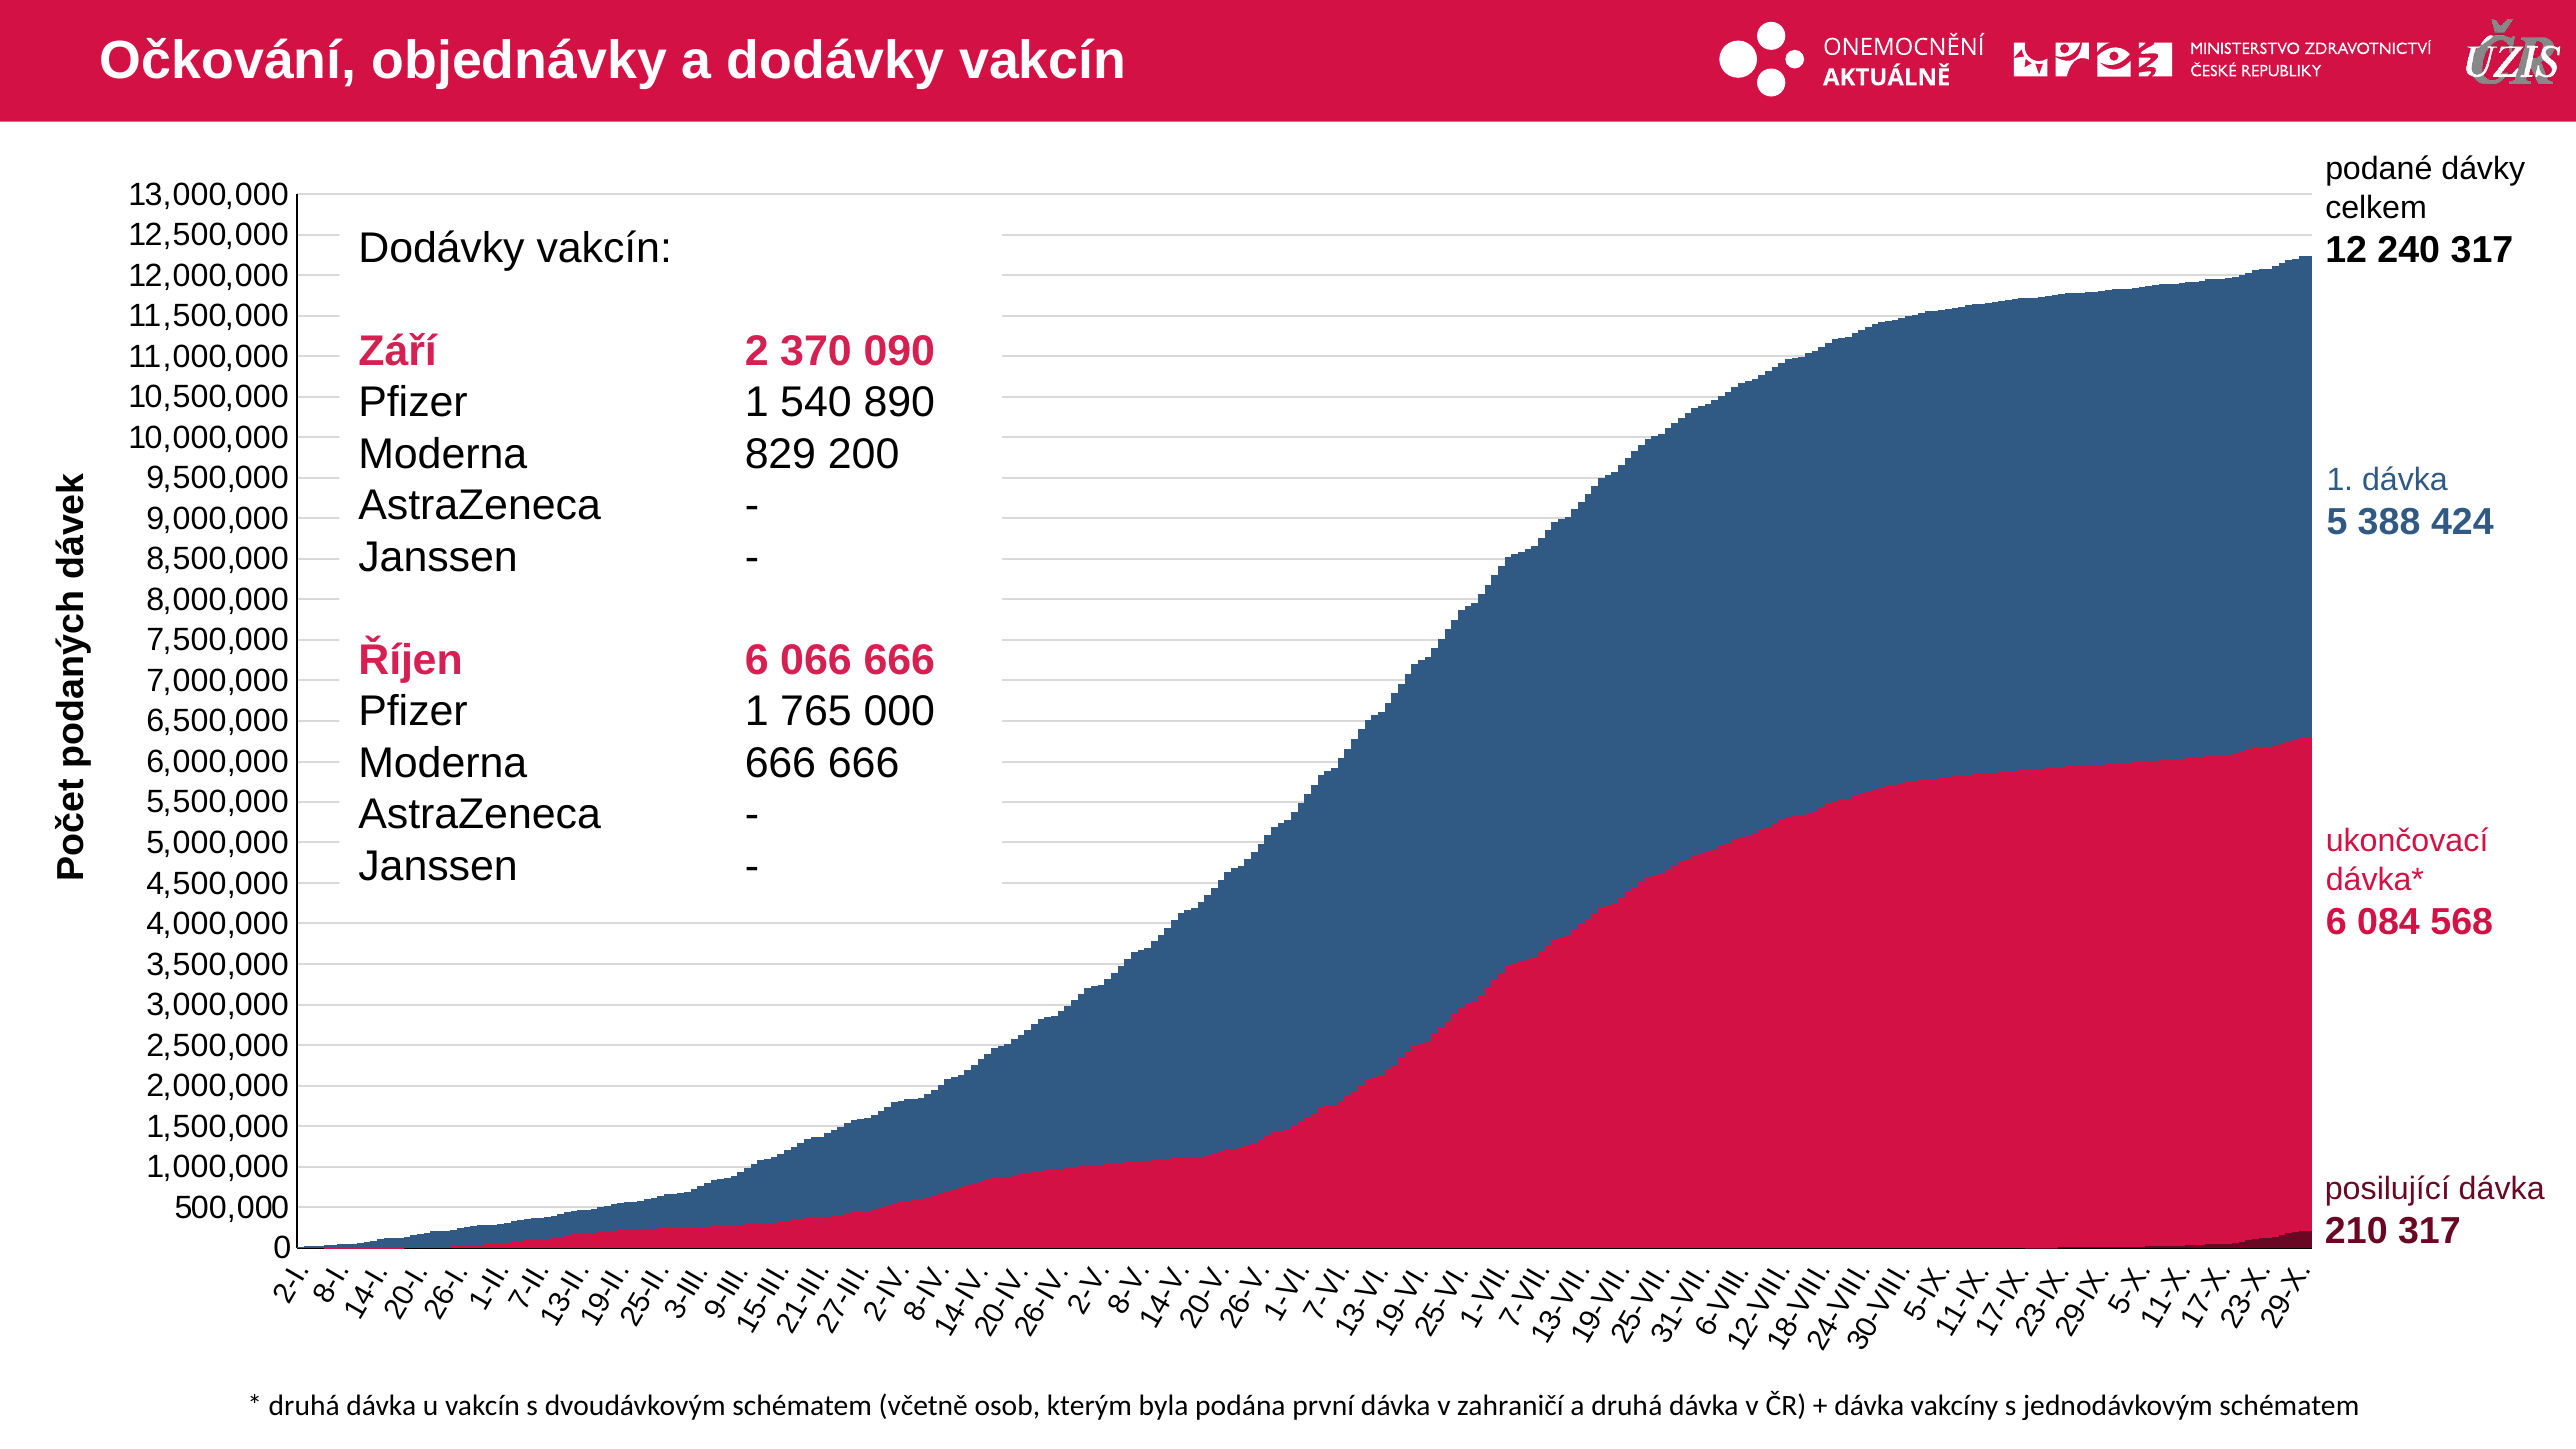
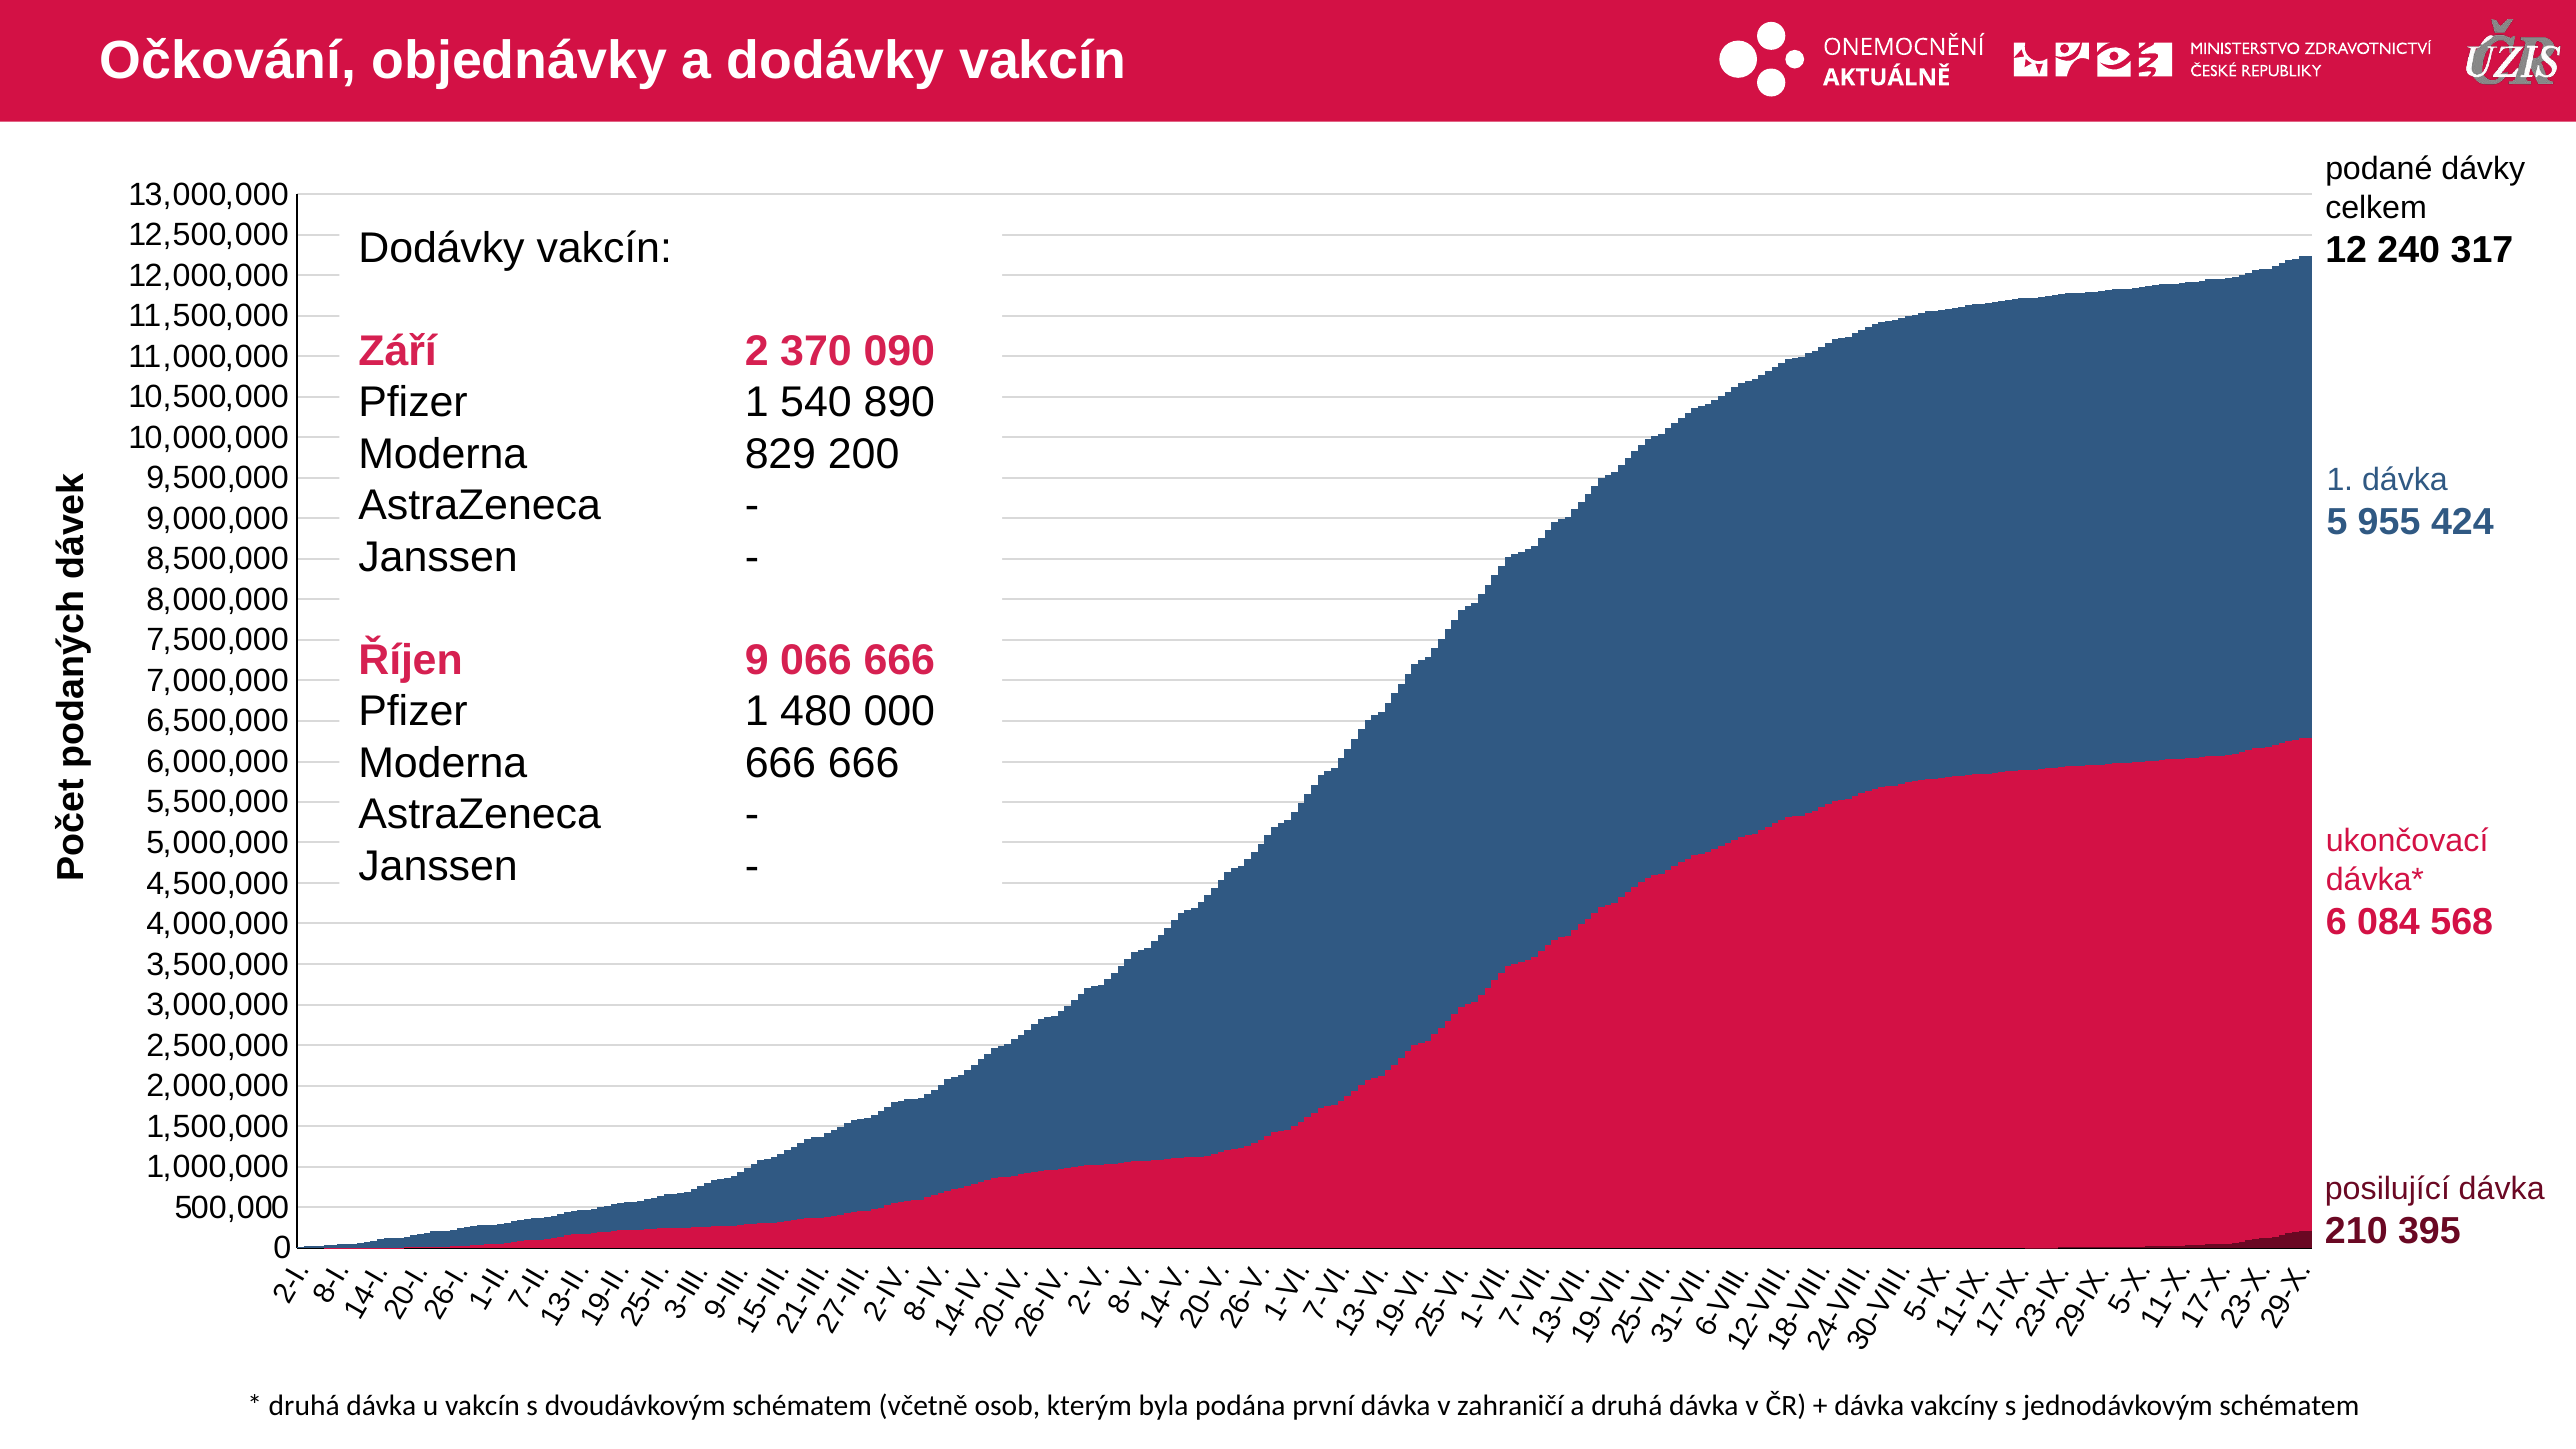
388: 388 -> 955
Říjen 6: 6 -> 9
765: 765 -> 480
210 317: 317 -> 395
